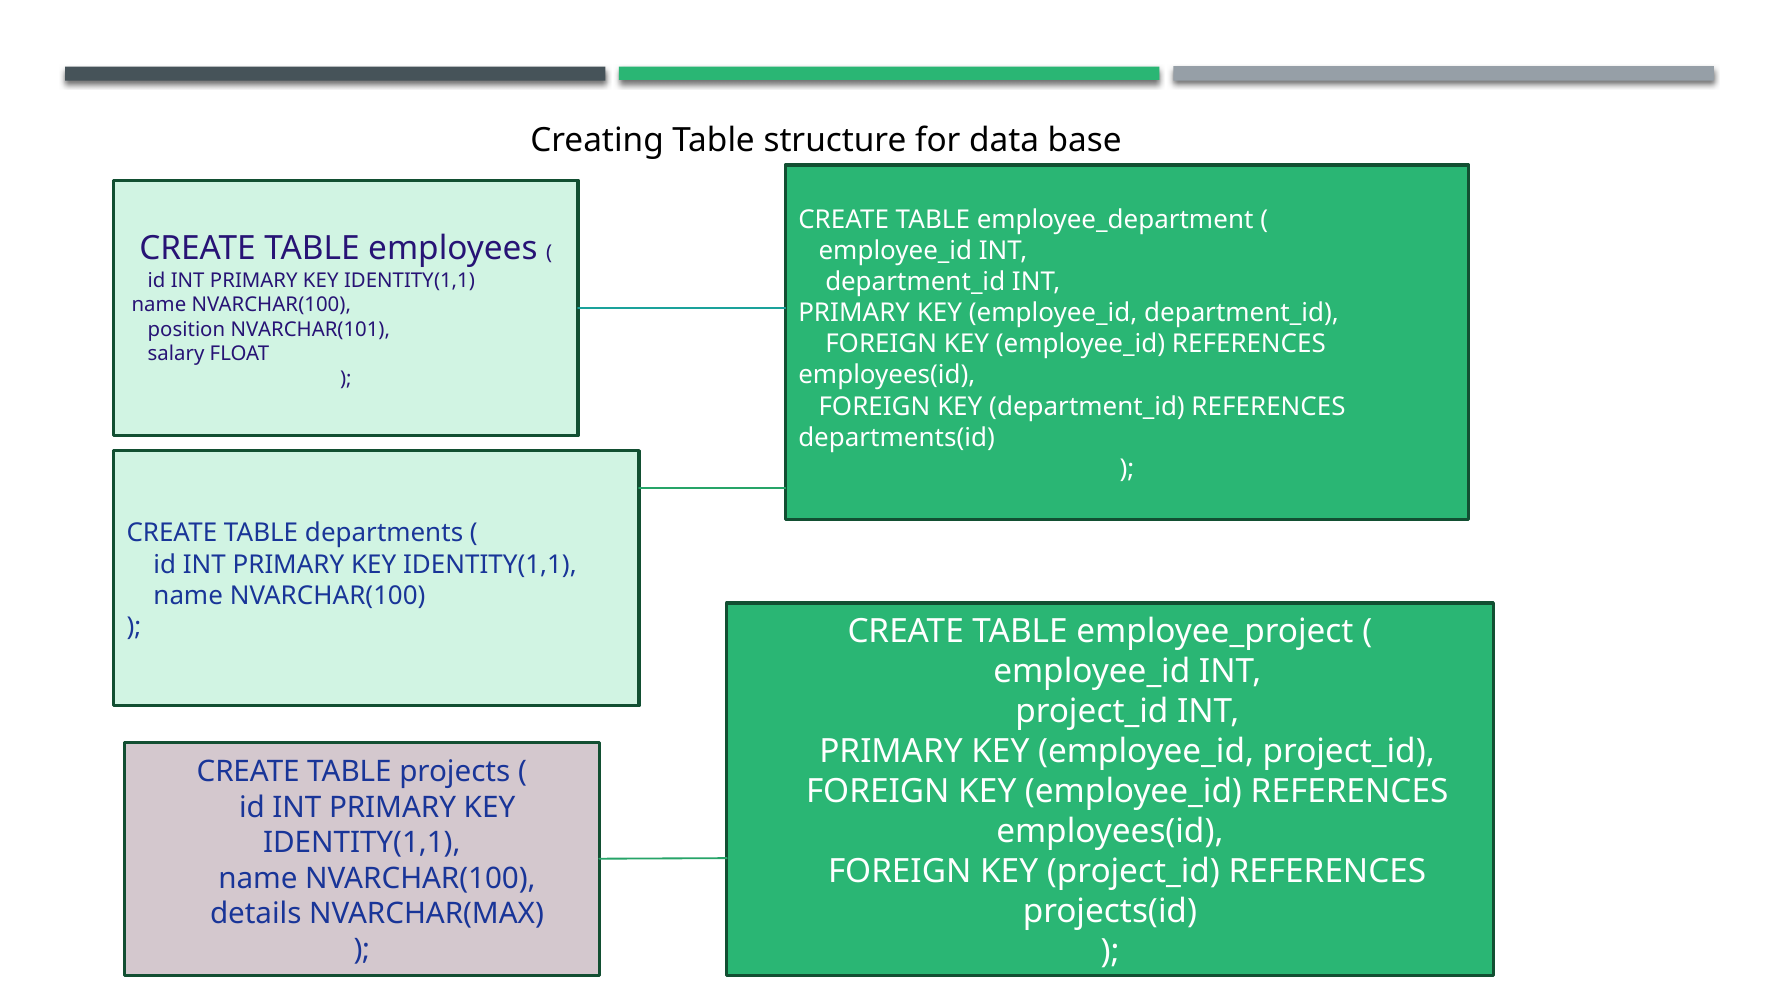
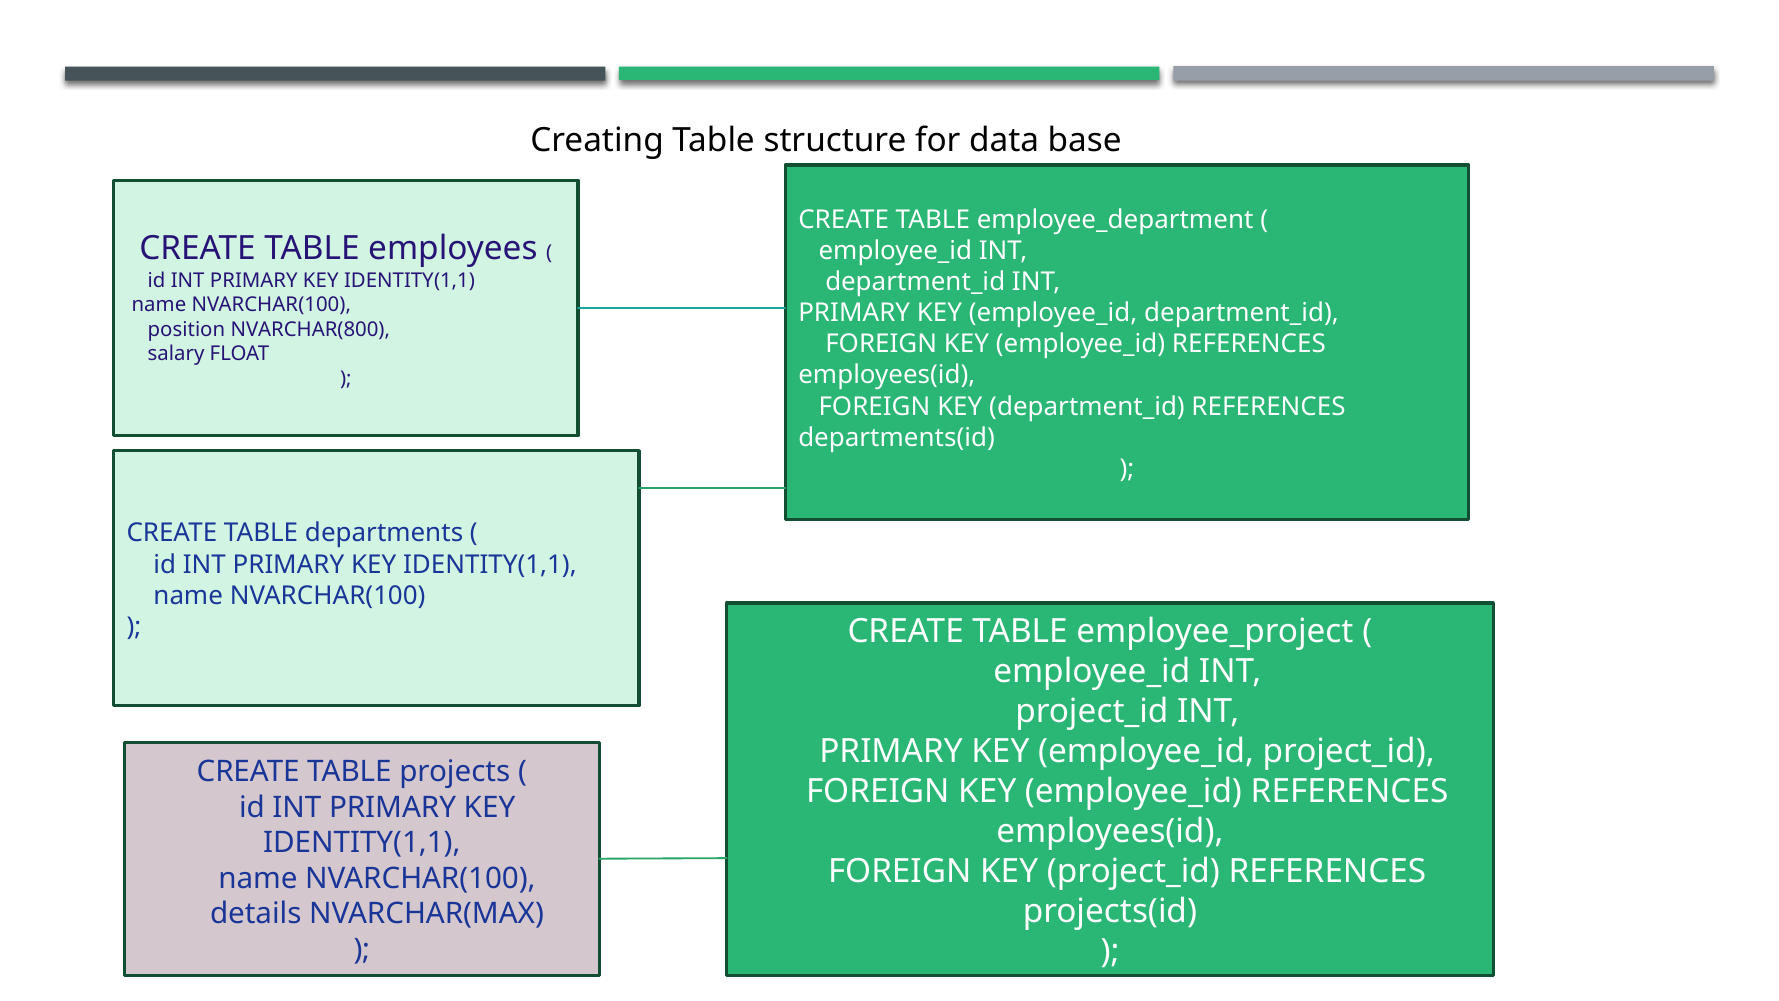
NVARCHAR(101: NVARCHAR(101 -> NVARCHAR(800
